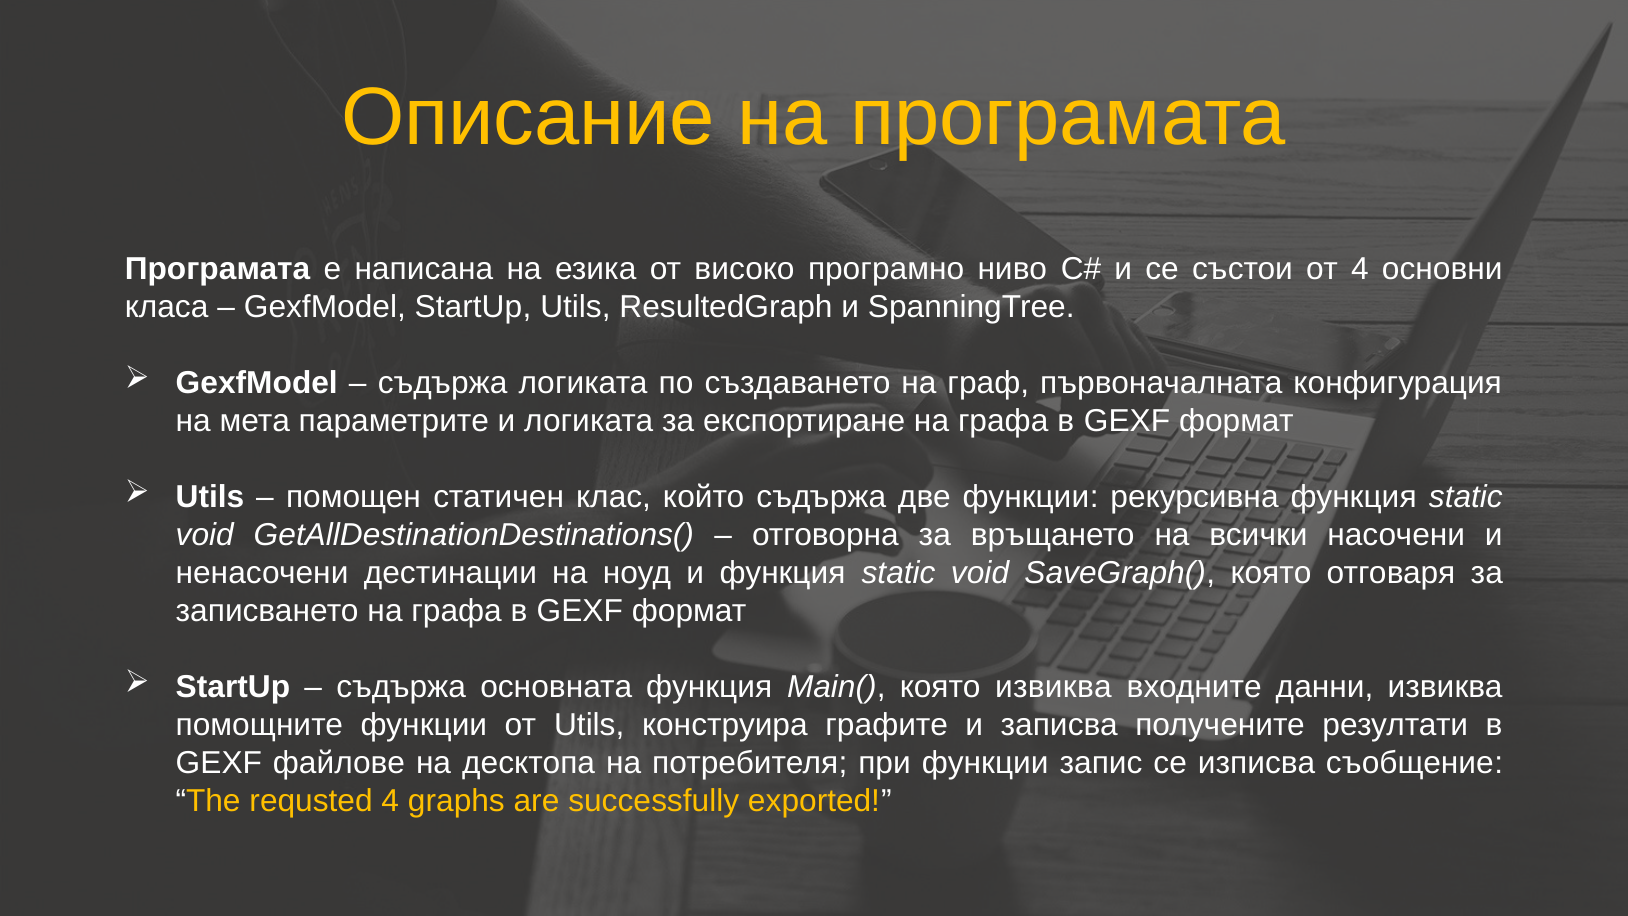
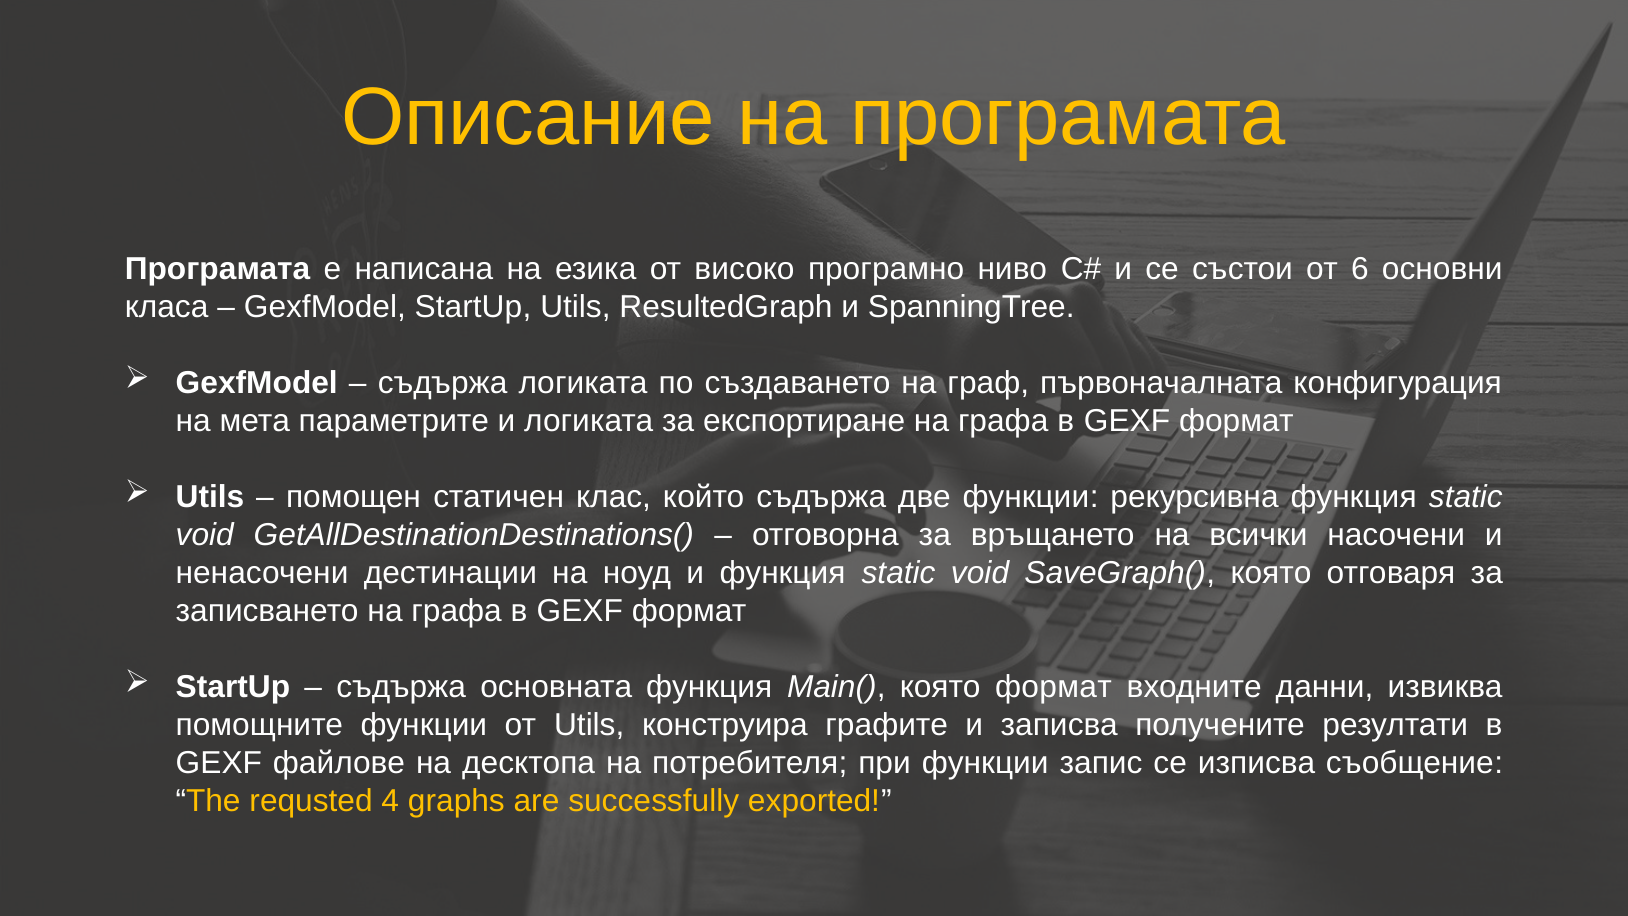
от 4: 4 -> 6
която извиква: извиква -> формат
